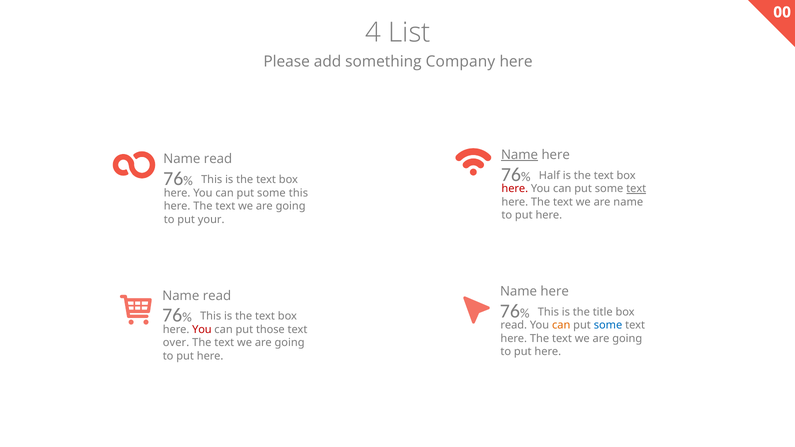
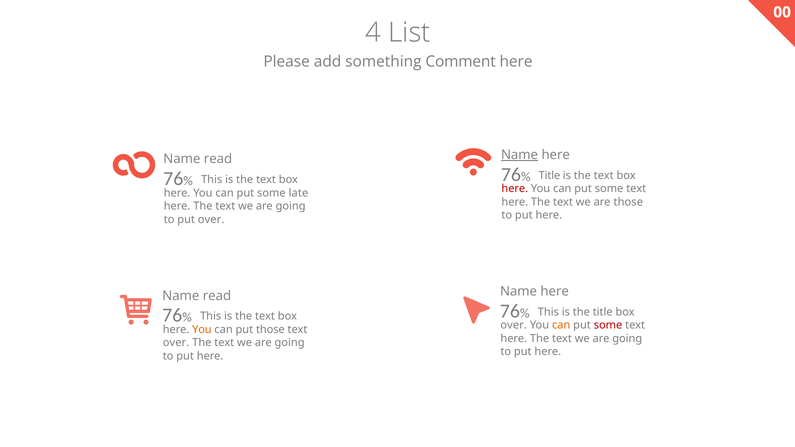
Company: Company -> Comment
Half at (549, 176): Half -> Title
text at (636, 189) underline: present -> none
some this: this -> late
are name: name -> those
put your: your -> over
read at (514, 325): read -> over
some at (608, 325) colour: blue -> red
You at (202, 330) colour: red -> orange
